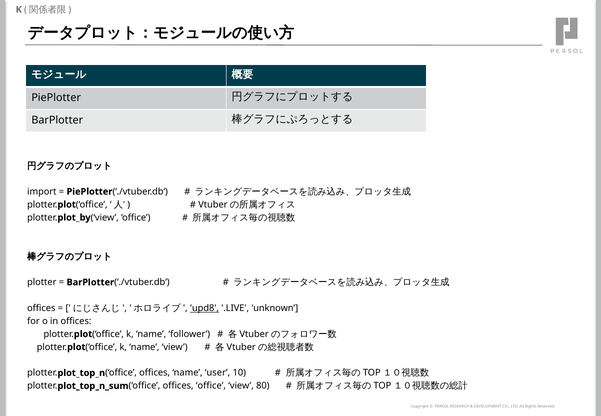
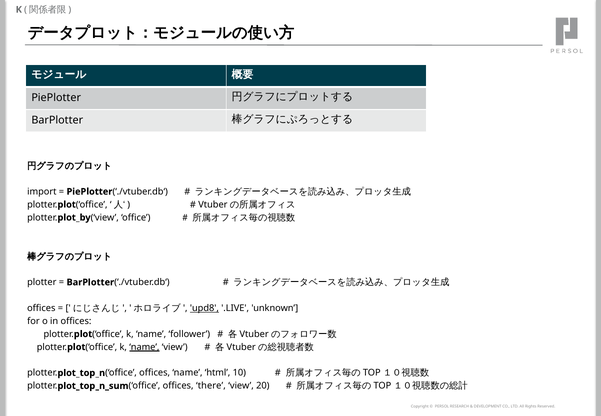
name at (144, 347) underline: none -> present
user: user -> html
offices office: office -> there
80: 80 -> 20
